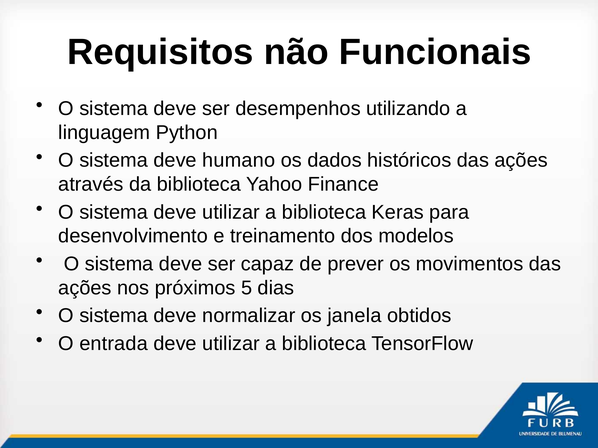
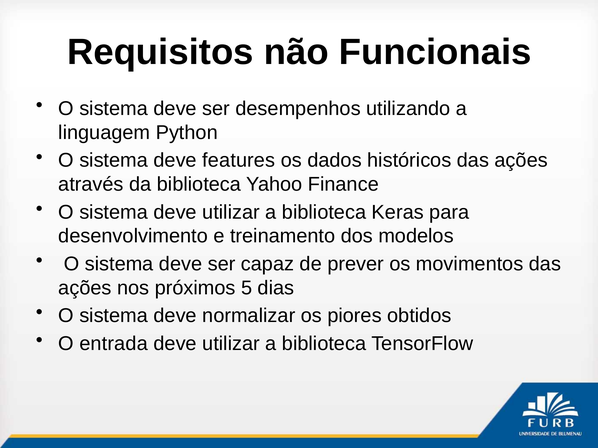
humano: humano -> features
janela: janela -> piores
